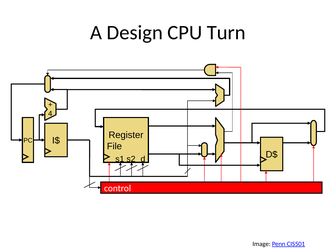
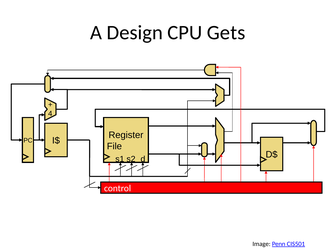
Turn: Turn -> Gets
